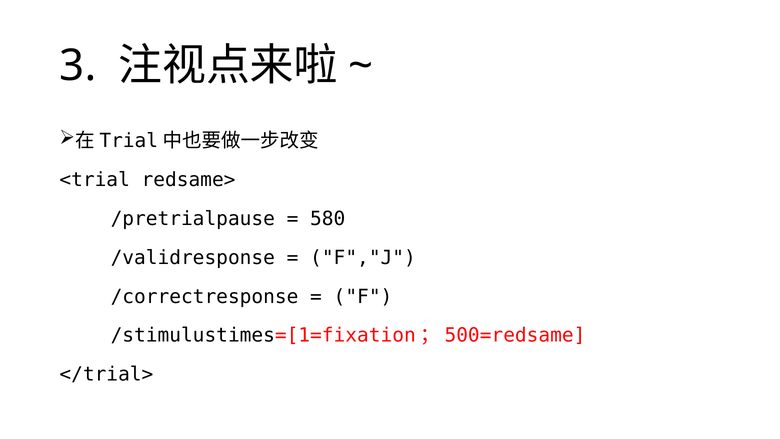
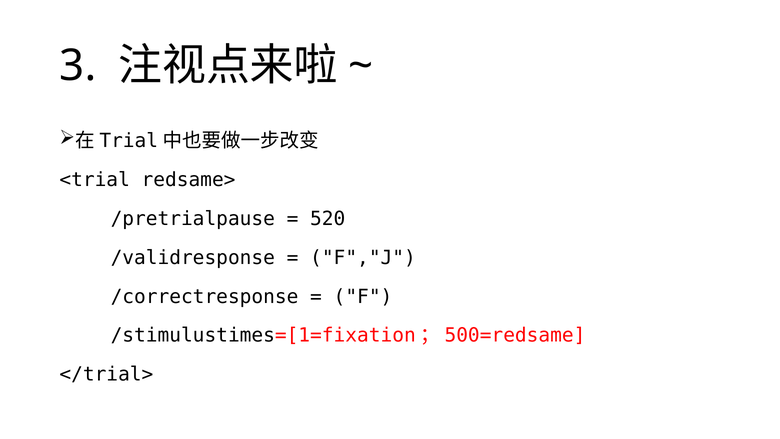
580: 580 -> 520
